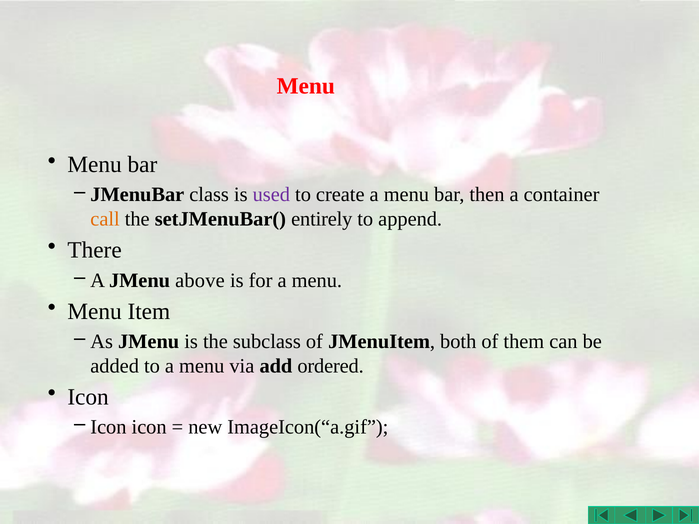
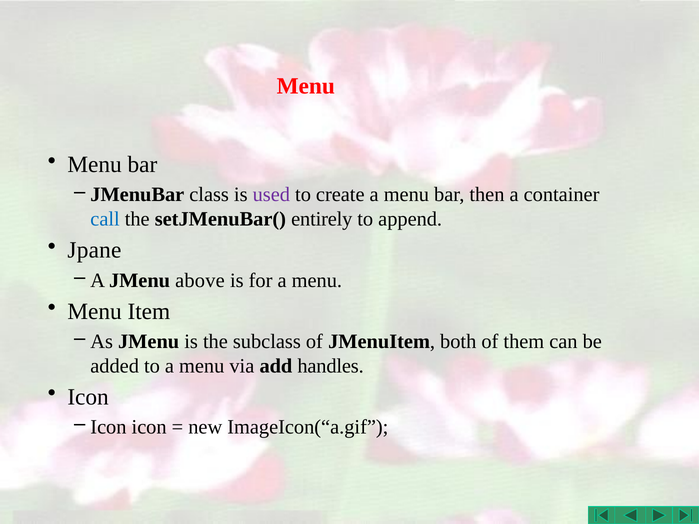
call colour: orange -> blue
There: There -> Jpane
ordered: ordered -> handles
